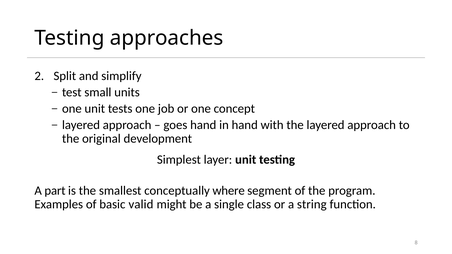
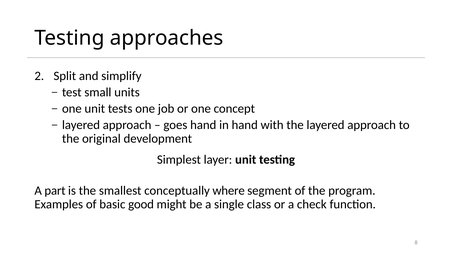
valid: valid -> good
string: string -> check
